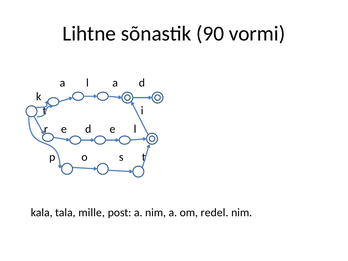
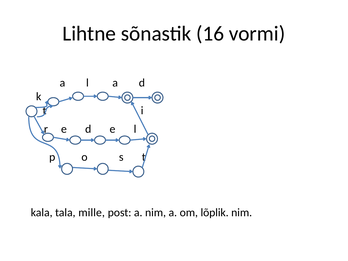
90: 90 -> 16
redel: redel -> lõplik
